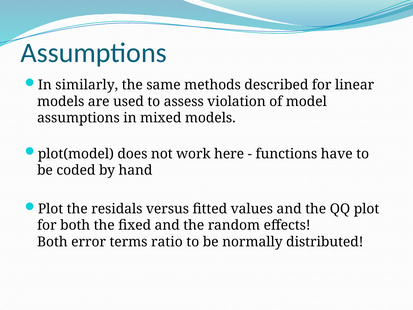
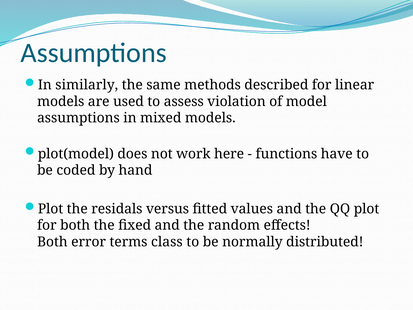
ratio: ratio -> class
